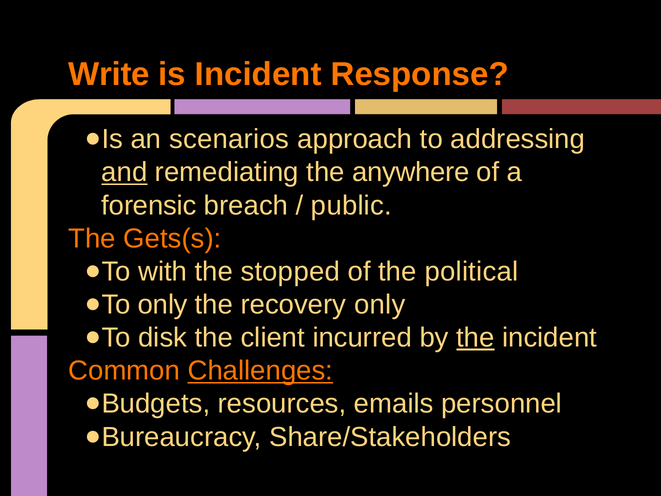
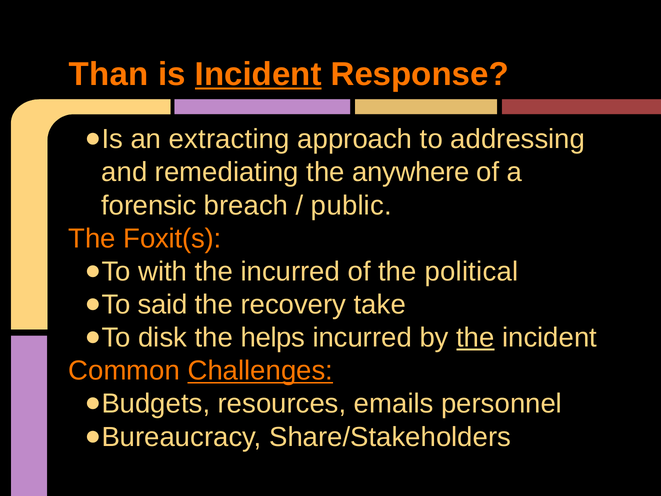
Write: Write -> Than
Incident at (258, 74) underline: none -> present
scenarios: scenarios -> extracting
and underline: present -> none
Gets(s: Gets(s -> Foxit(s
the stopped: stopped -> incurred
only at (163, 304): only -> said
recovery only: only -> take
client: client -> helps
